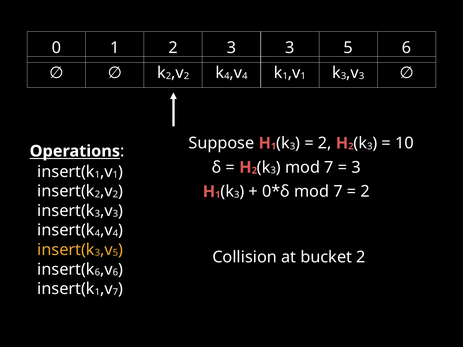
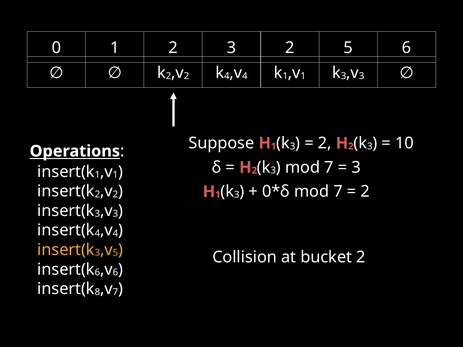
3 3: 3 -> 2
1 at (97, 292): 1 -> 8
